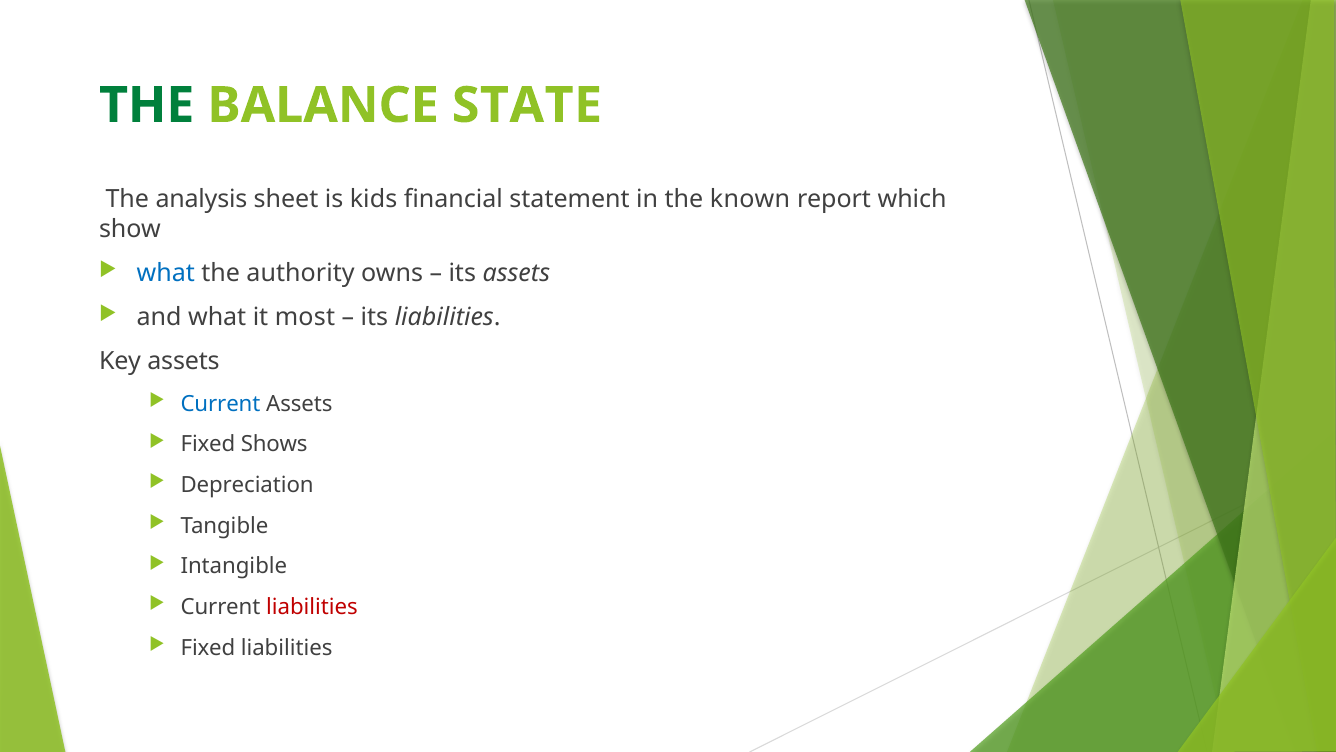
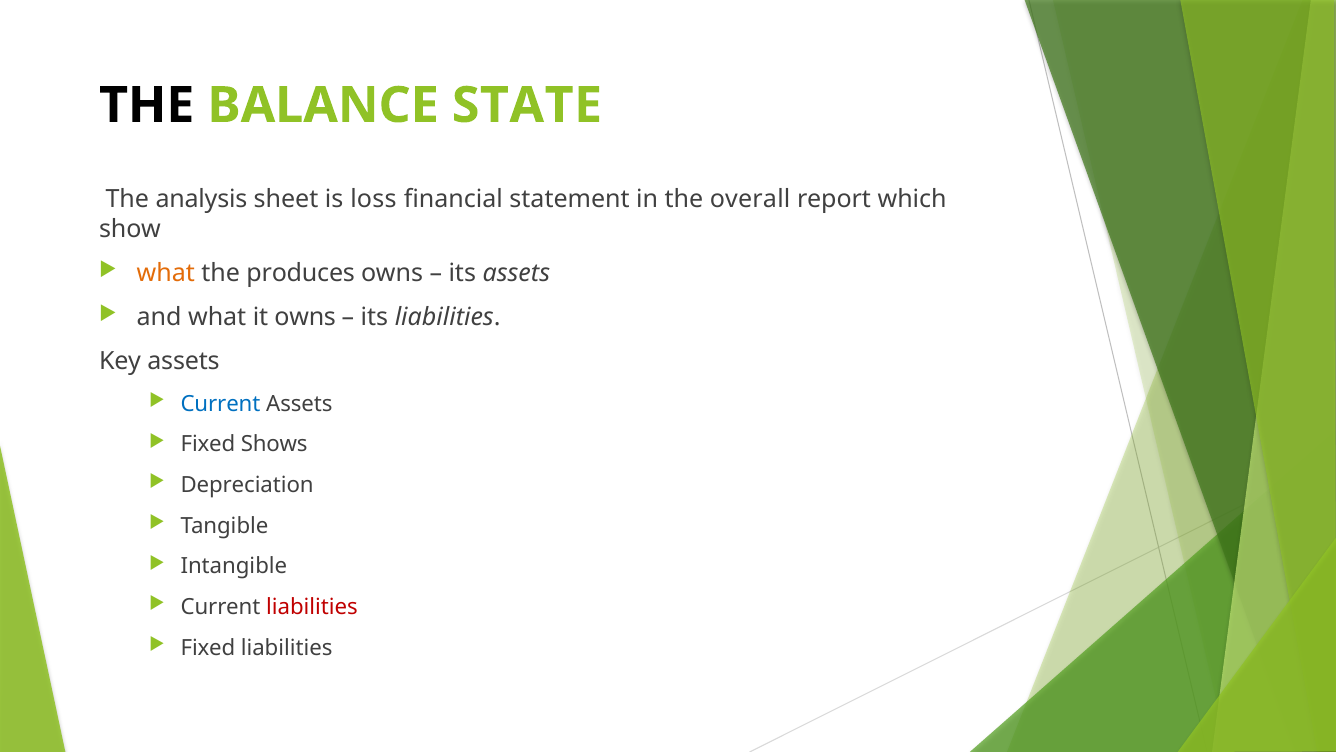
THE at (147, 105) colour: green -> black
kids: kids -> loss
known: known -> overall
what at (166, 274) colour: blue -> orange
authority: authority -> produces
it most: most -> owns
